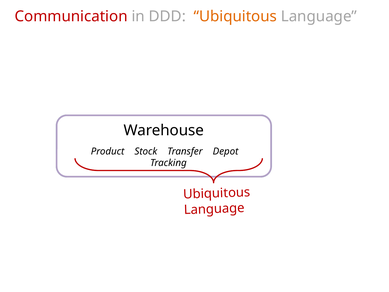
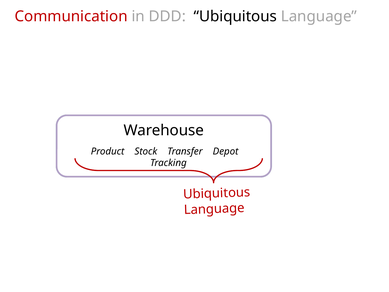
Ubiquitous at (235, 16) colour: orange -> black
